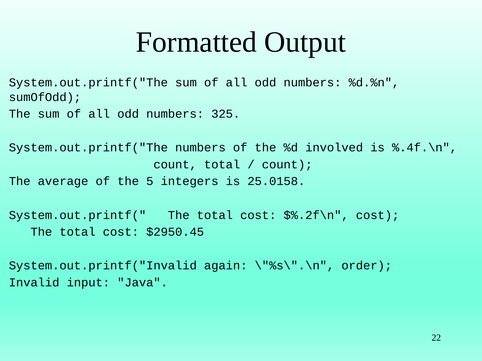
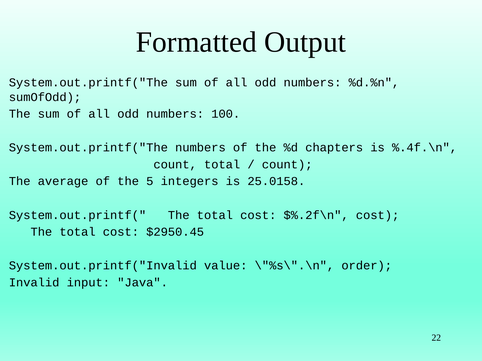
325: 325 -> 100
involved: involved -> chapters
again: again -> value
